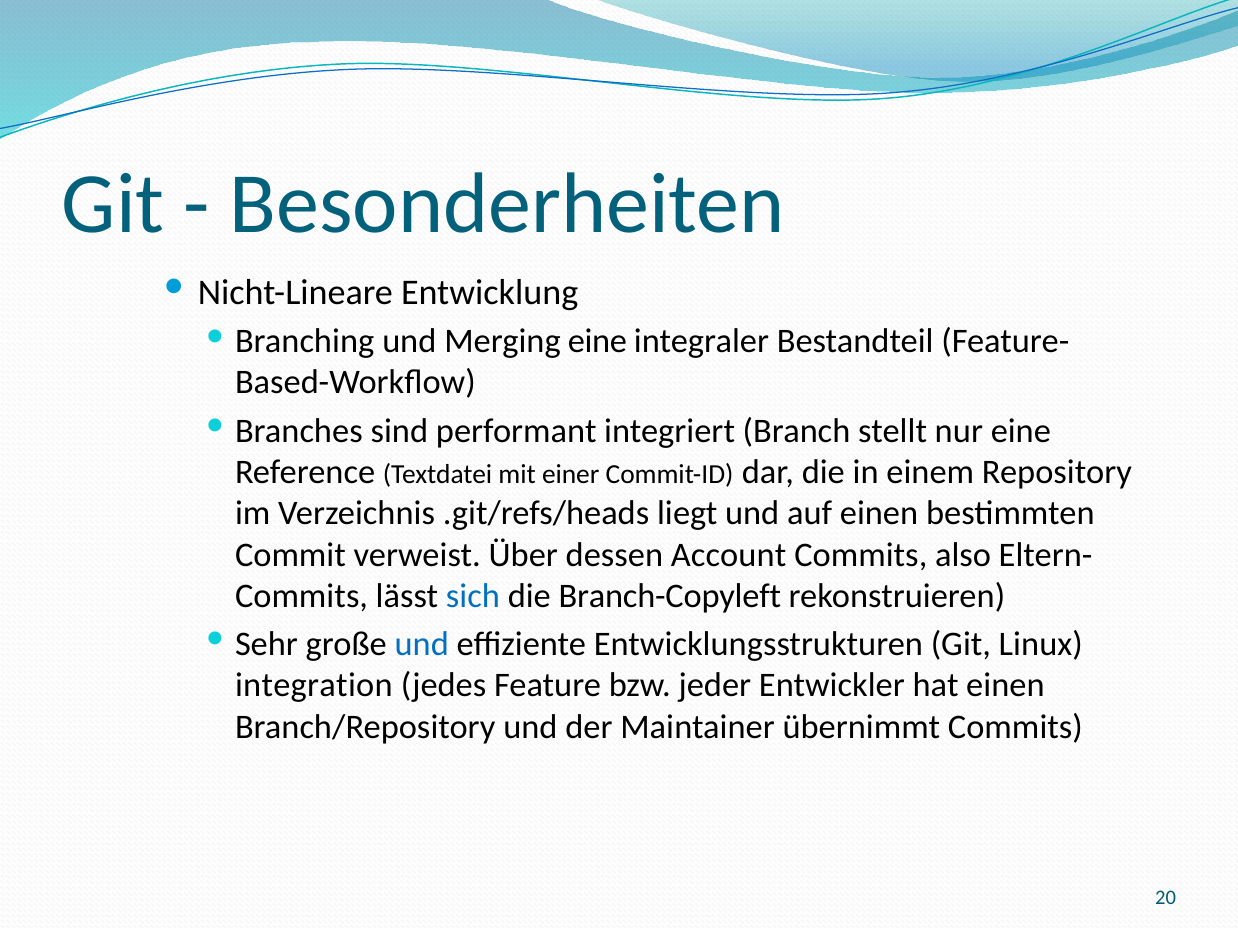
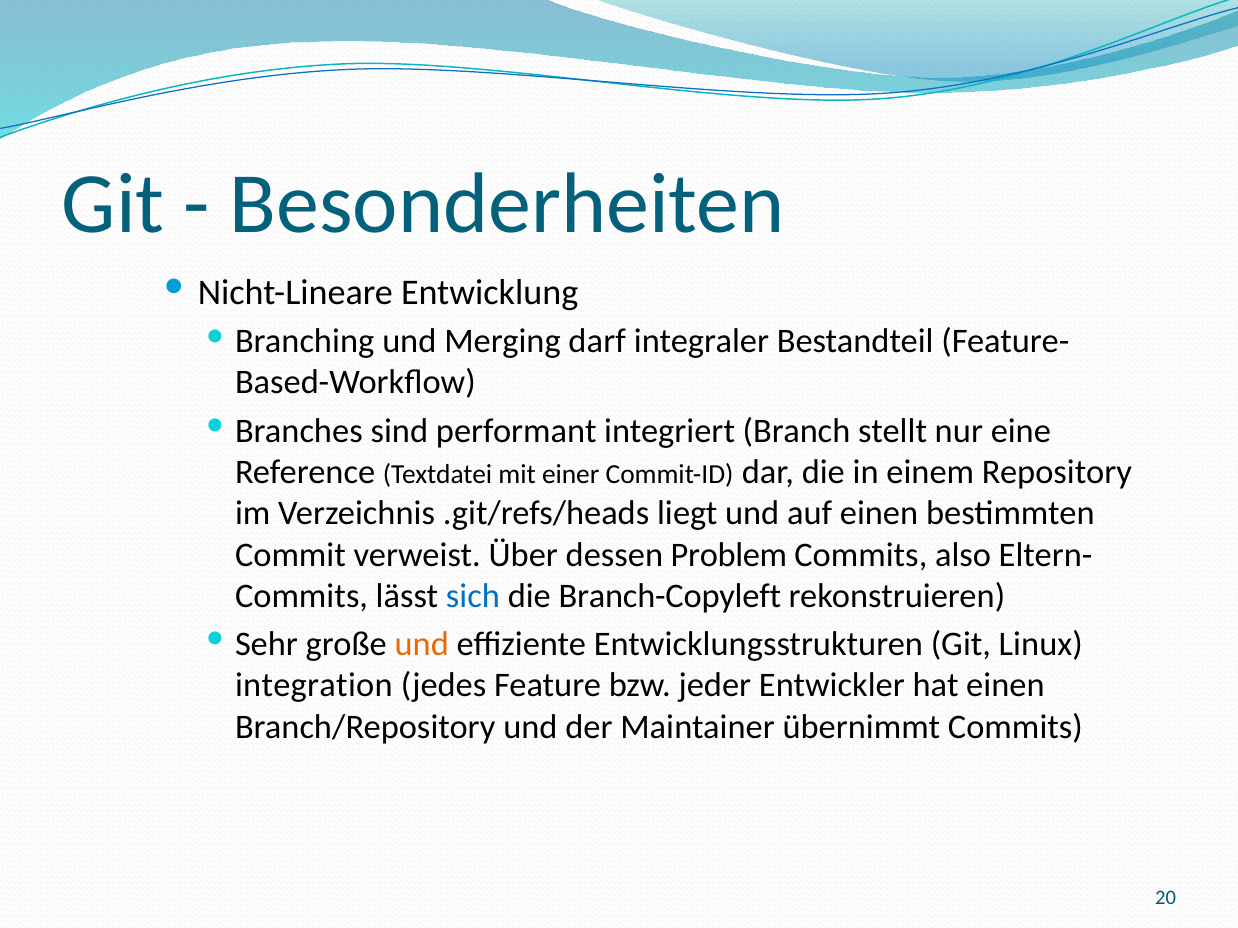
Merging eine: eine -> darf
Account: Account -> Problem
und at (422, 644) colour: blue -> orange
